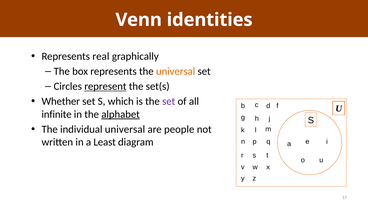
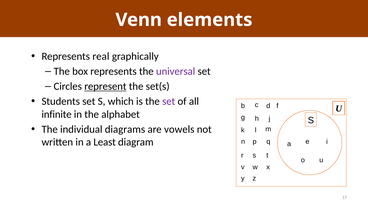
identities: identities -> elements
universal at (176, 71) colour: orange -> purple
Whether: Whether -> Students
alphabet underline: present -> none
individual universal: universal -> diagrams
people: people -> vowels
